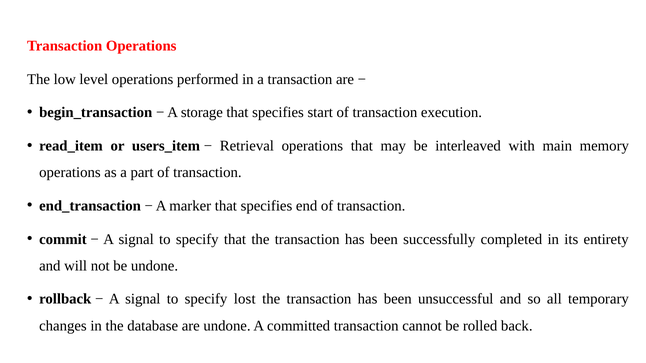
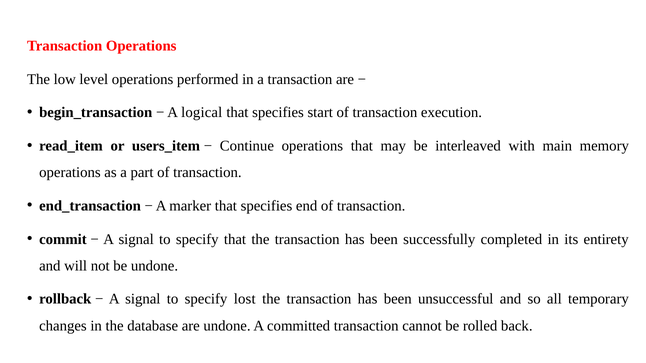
storage: storage -> logical
Retrieval: Retrieval -> Continue
